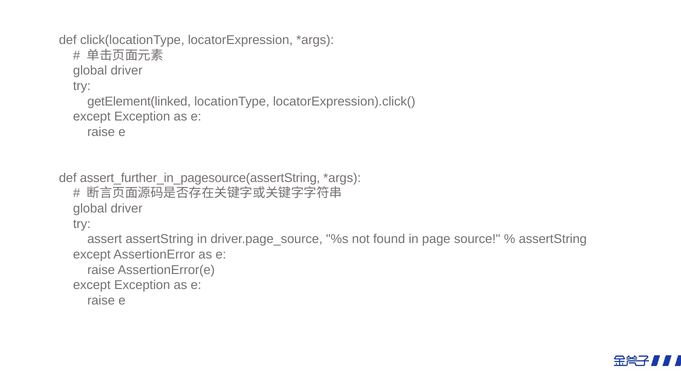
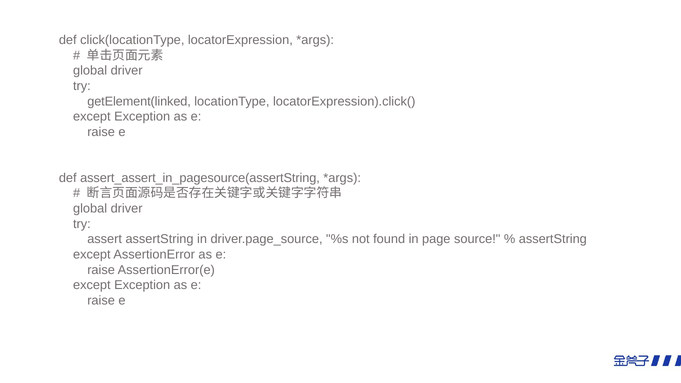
assert_further_in_pagesource(assertString: assert_further_in_pagesource(assertString -> assert_assert_in_pagesource(assertString
